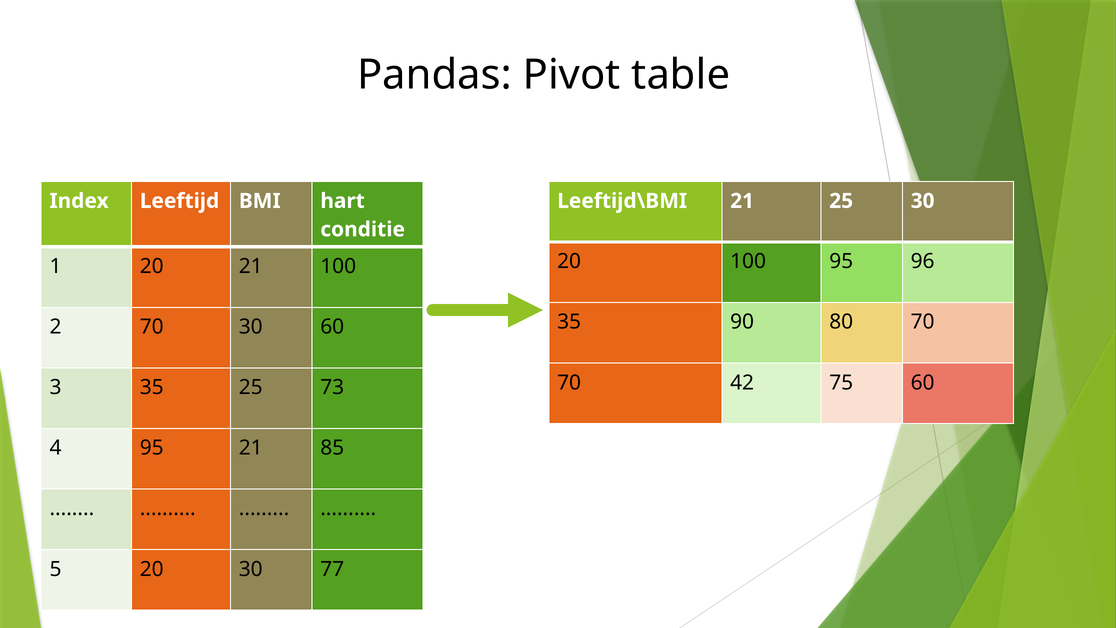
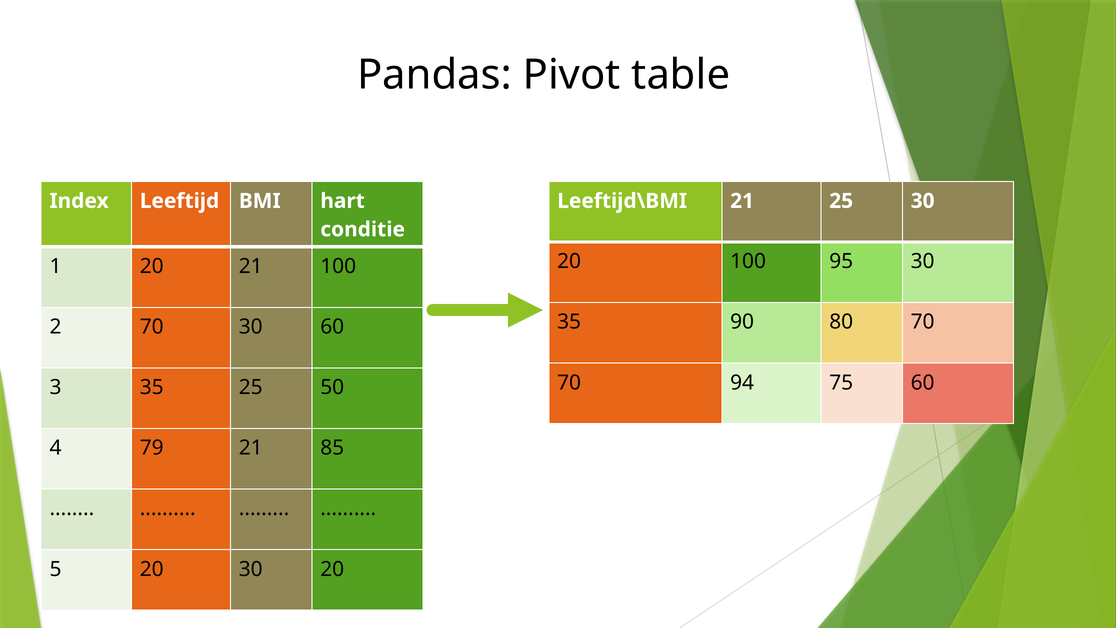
95 96: 96 -> 30
42: 42 -> 94
73: 73 -> 50
4 95: 95 -> 79
20 30 77: 77 -> 20
